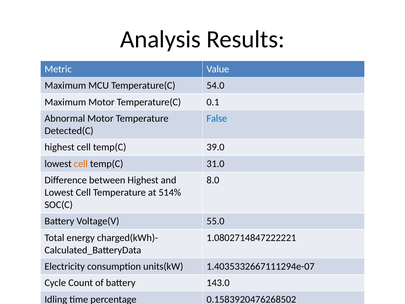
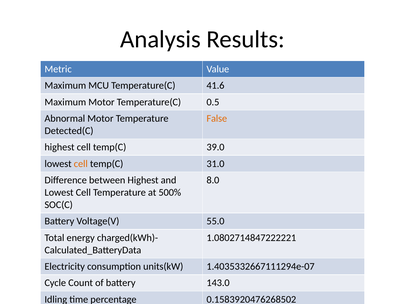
54.0: 54.0 -> 41.6
0.1: 0.1 -> 0.5
False colour: blue -> orange
514%: 514% -> 500%
